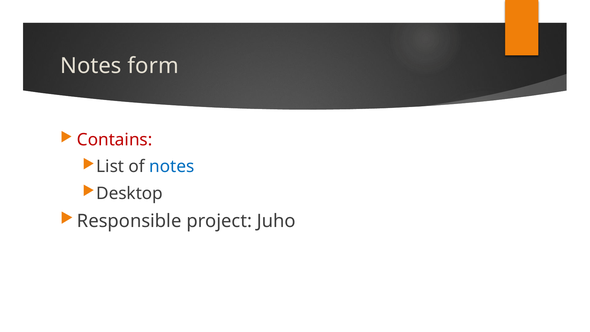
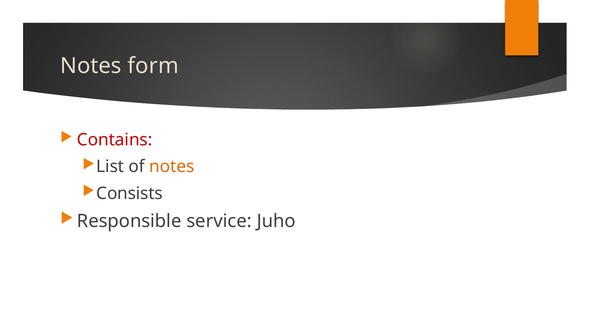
notes at (172, 167) colour: blue -> orange
Desktop: Desktop -> Consists
project: project -> service
